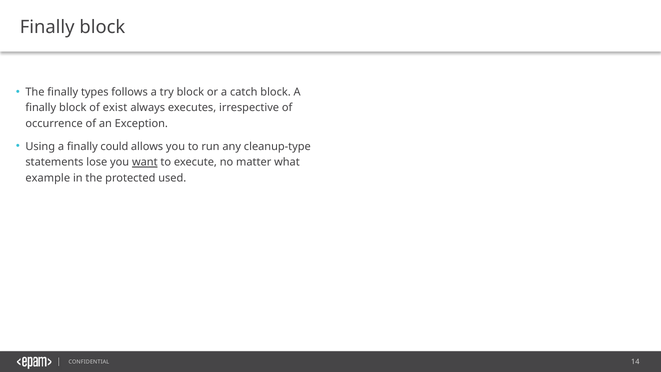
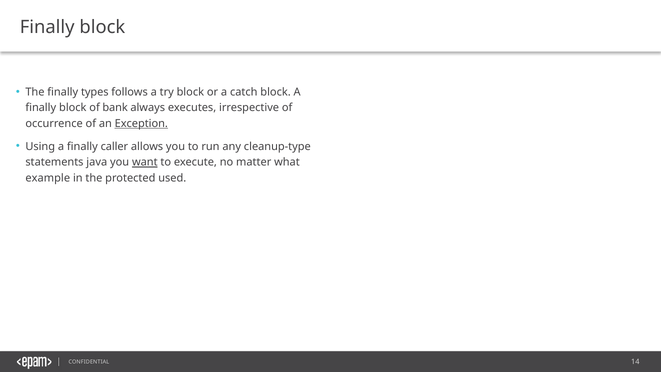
exist: exist -> bank
Exception underline: none -> present
could: could -> caller
lose: lose -> java
